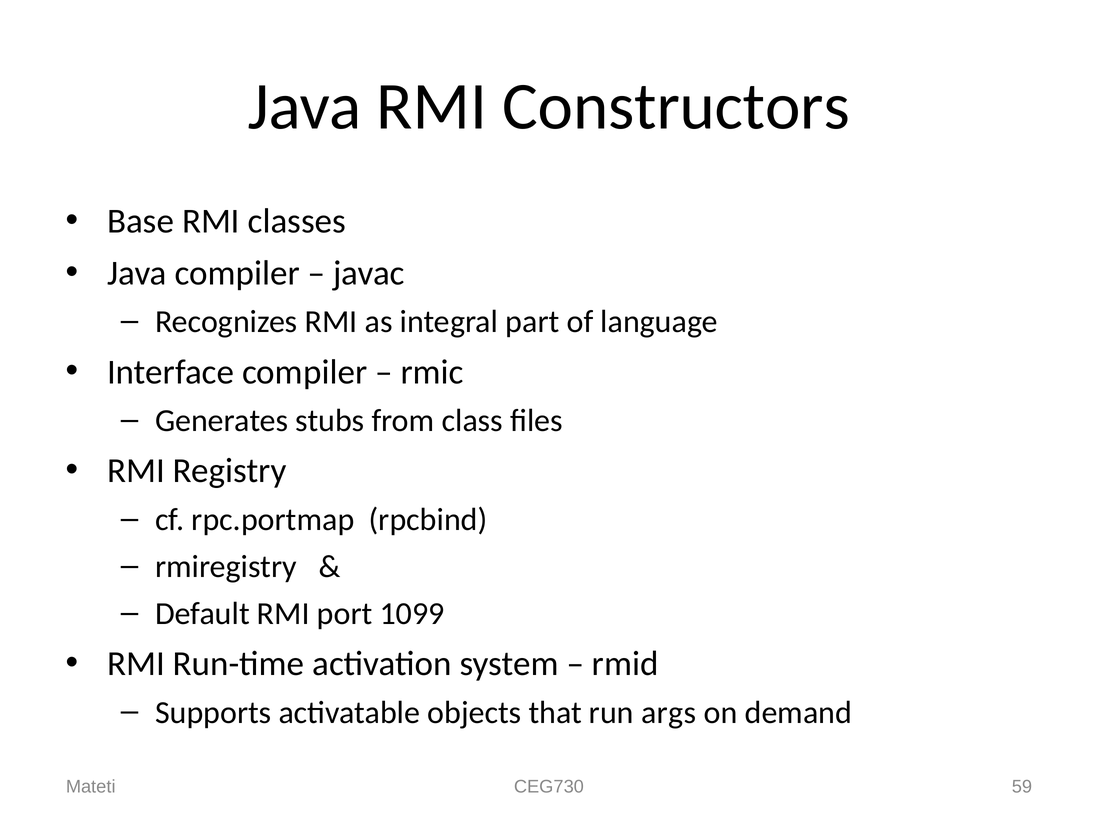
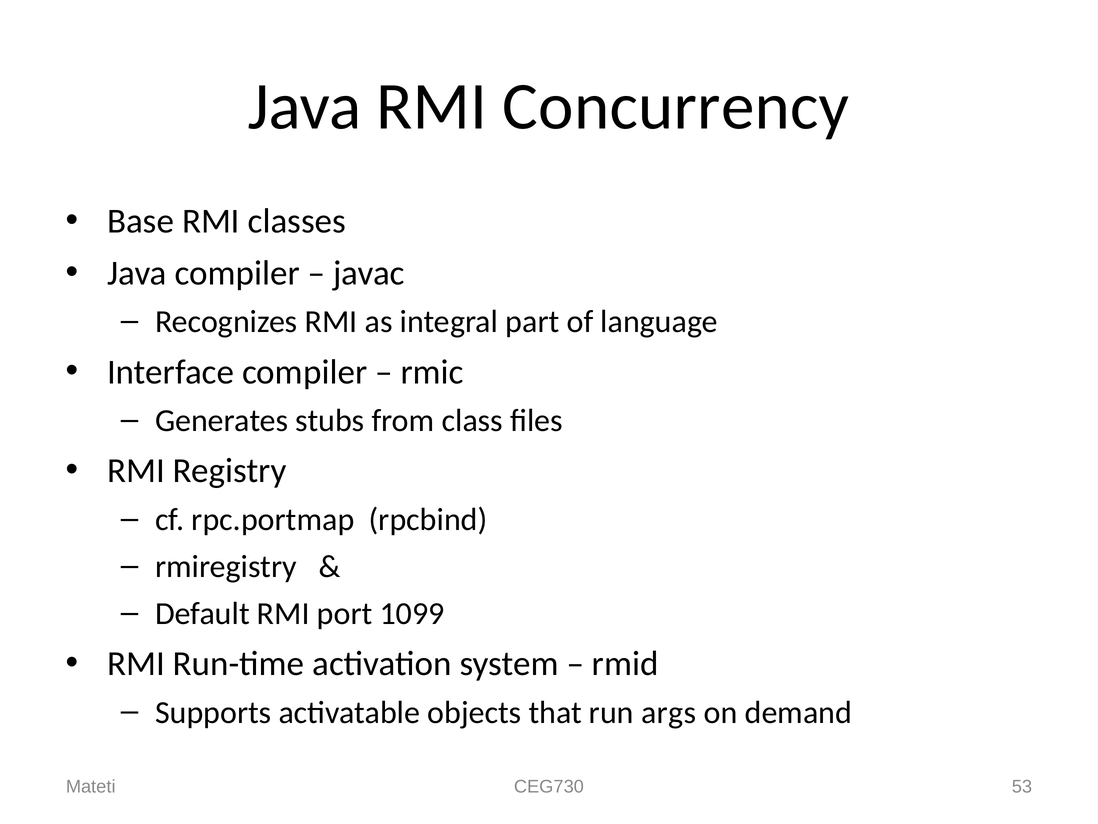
Constructors: Constructors -> Concurrency
59: 59 -> 53
